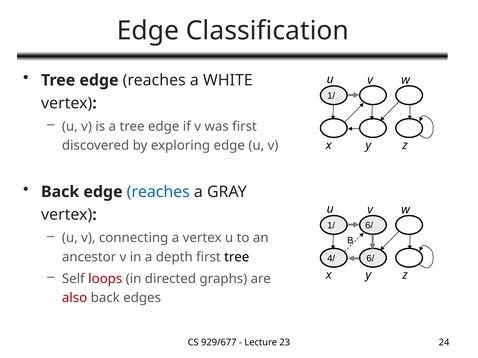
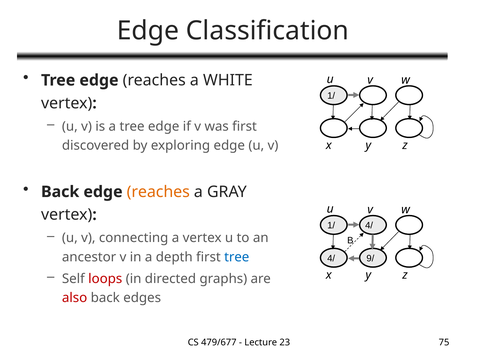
reaches at (158, 192) colour: blue -> orange
1/ 6/: 6/ -> 4/
tree at (237, 257) colour: black -> blue
4/ 6/: 6/ -> 9/
929/677: 929/677 -> 479/677
24: 24 -> 75
